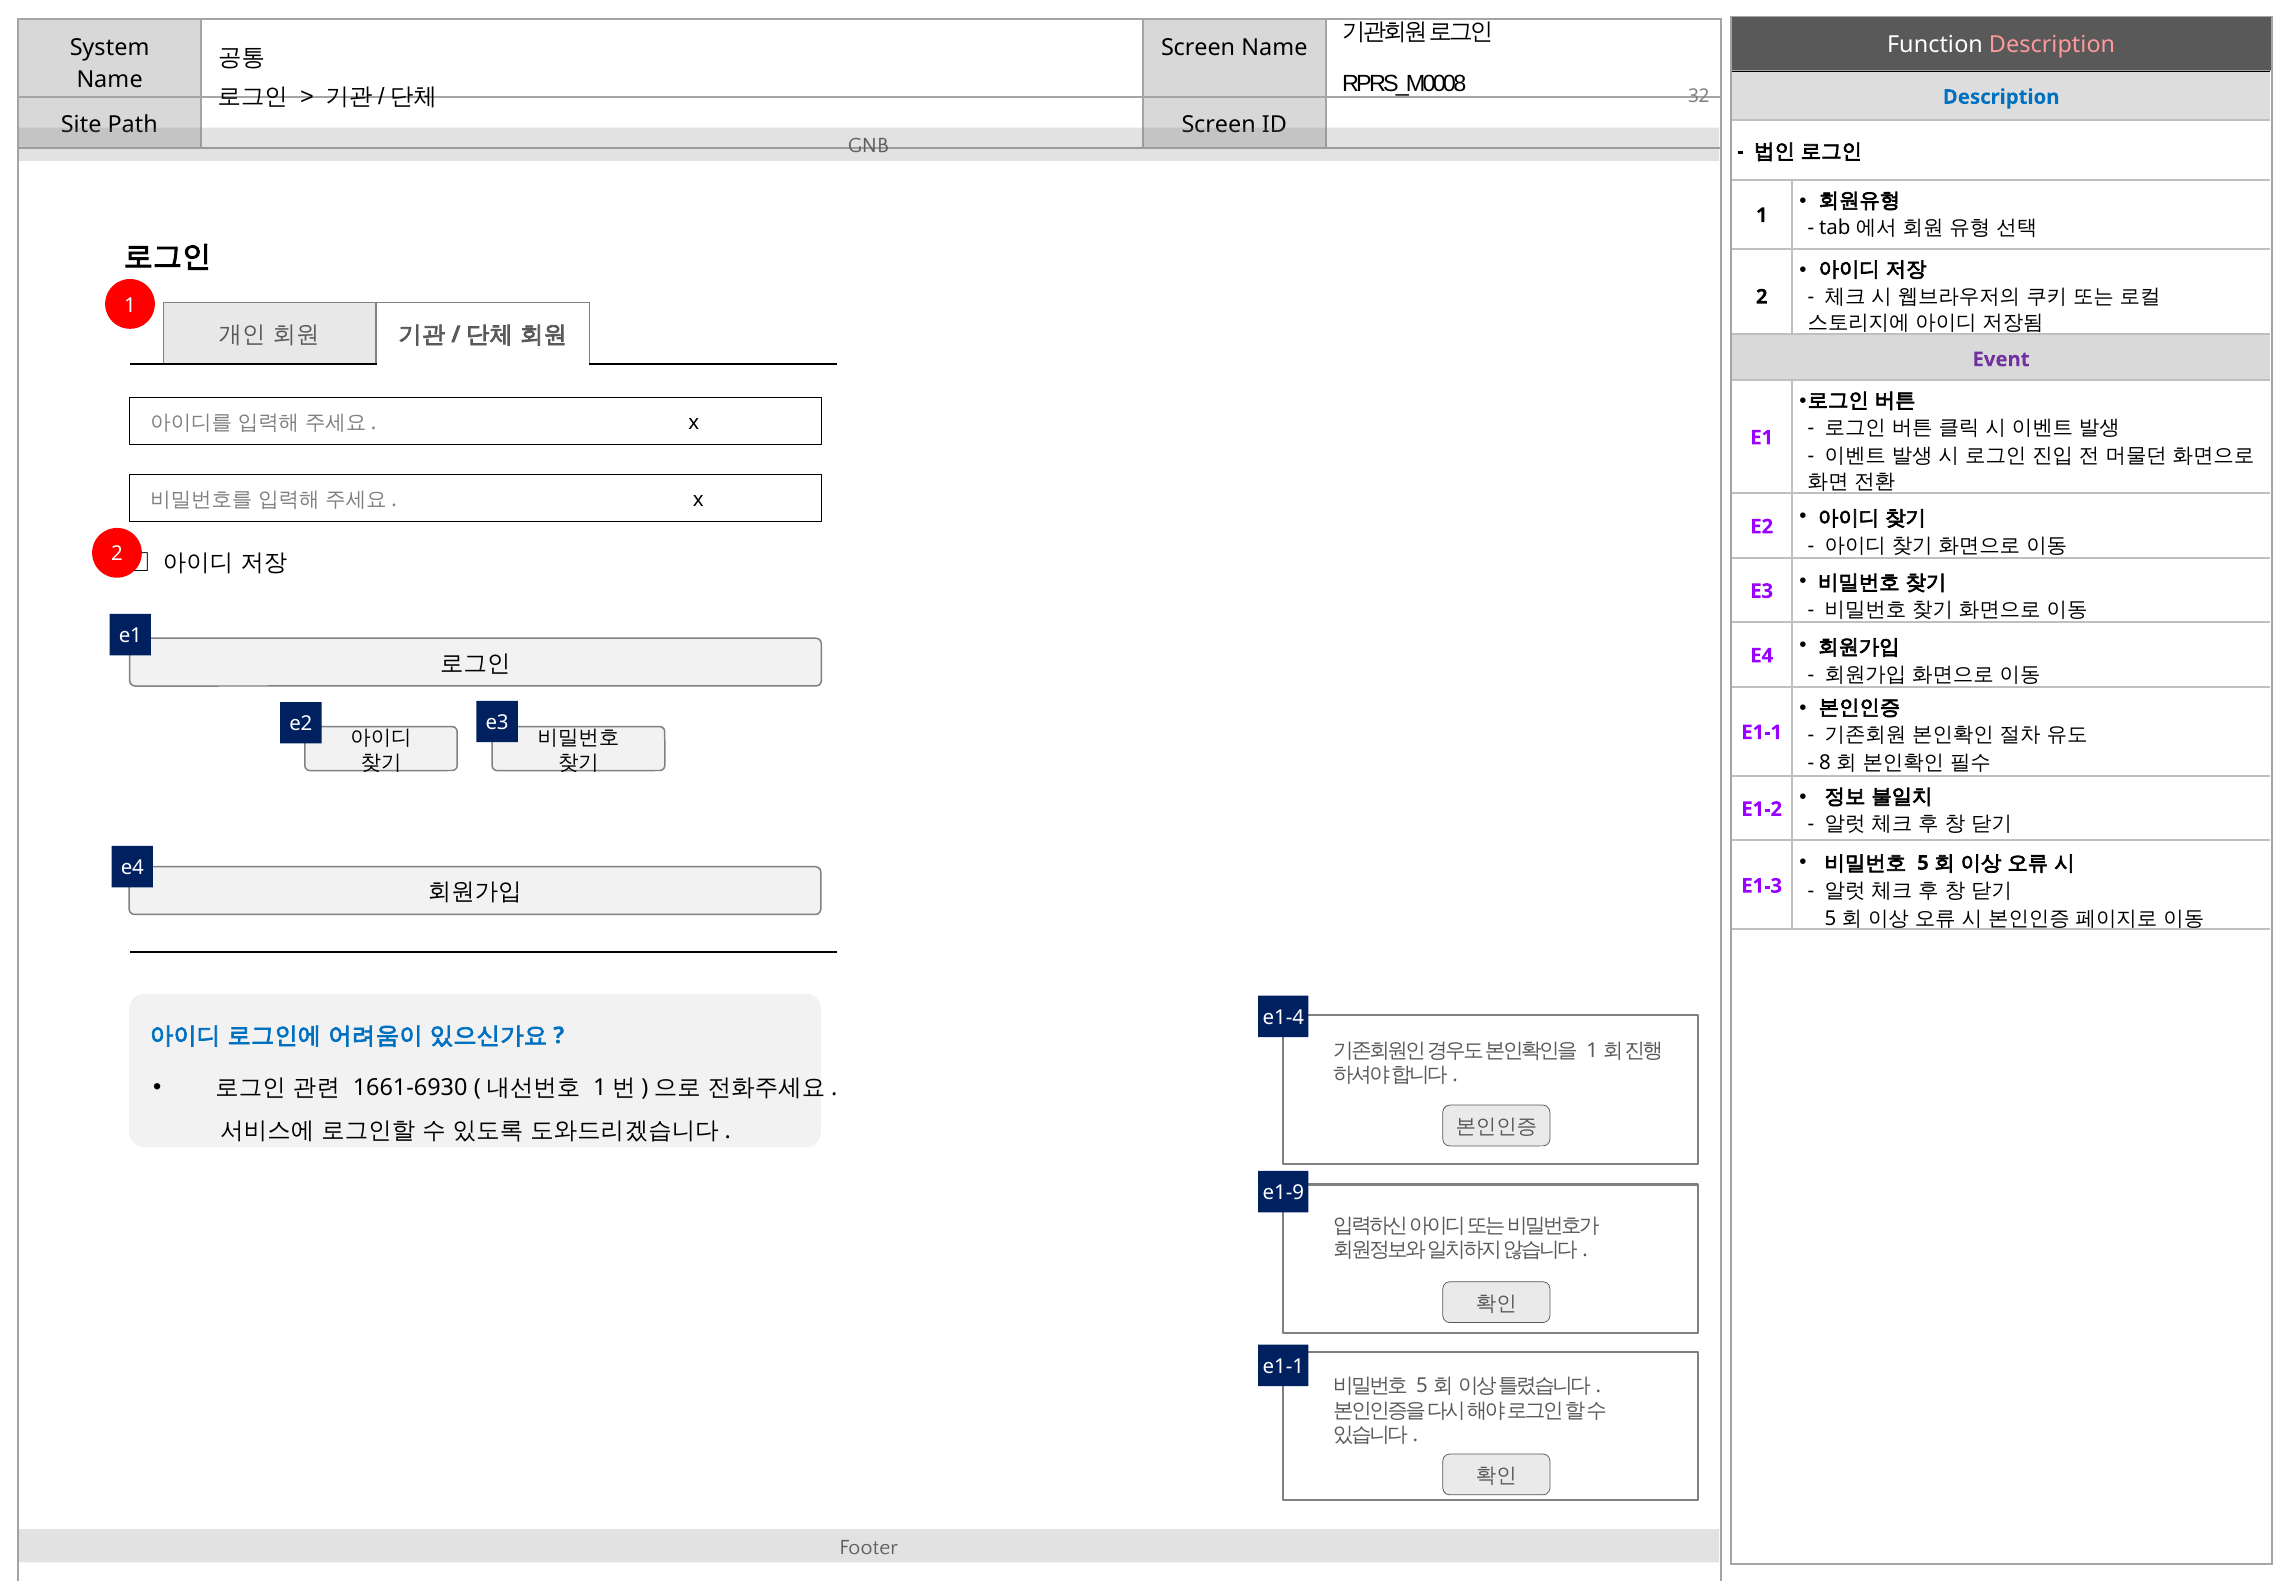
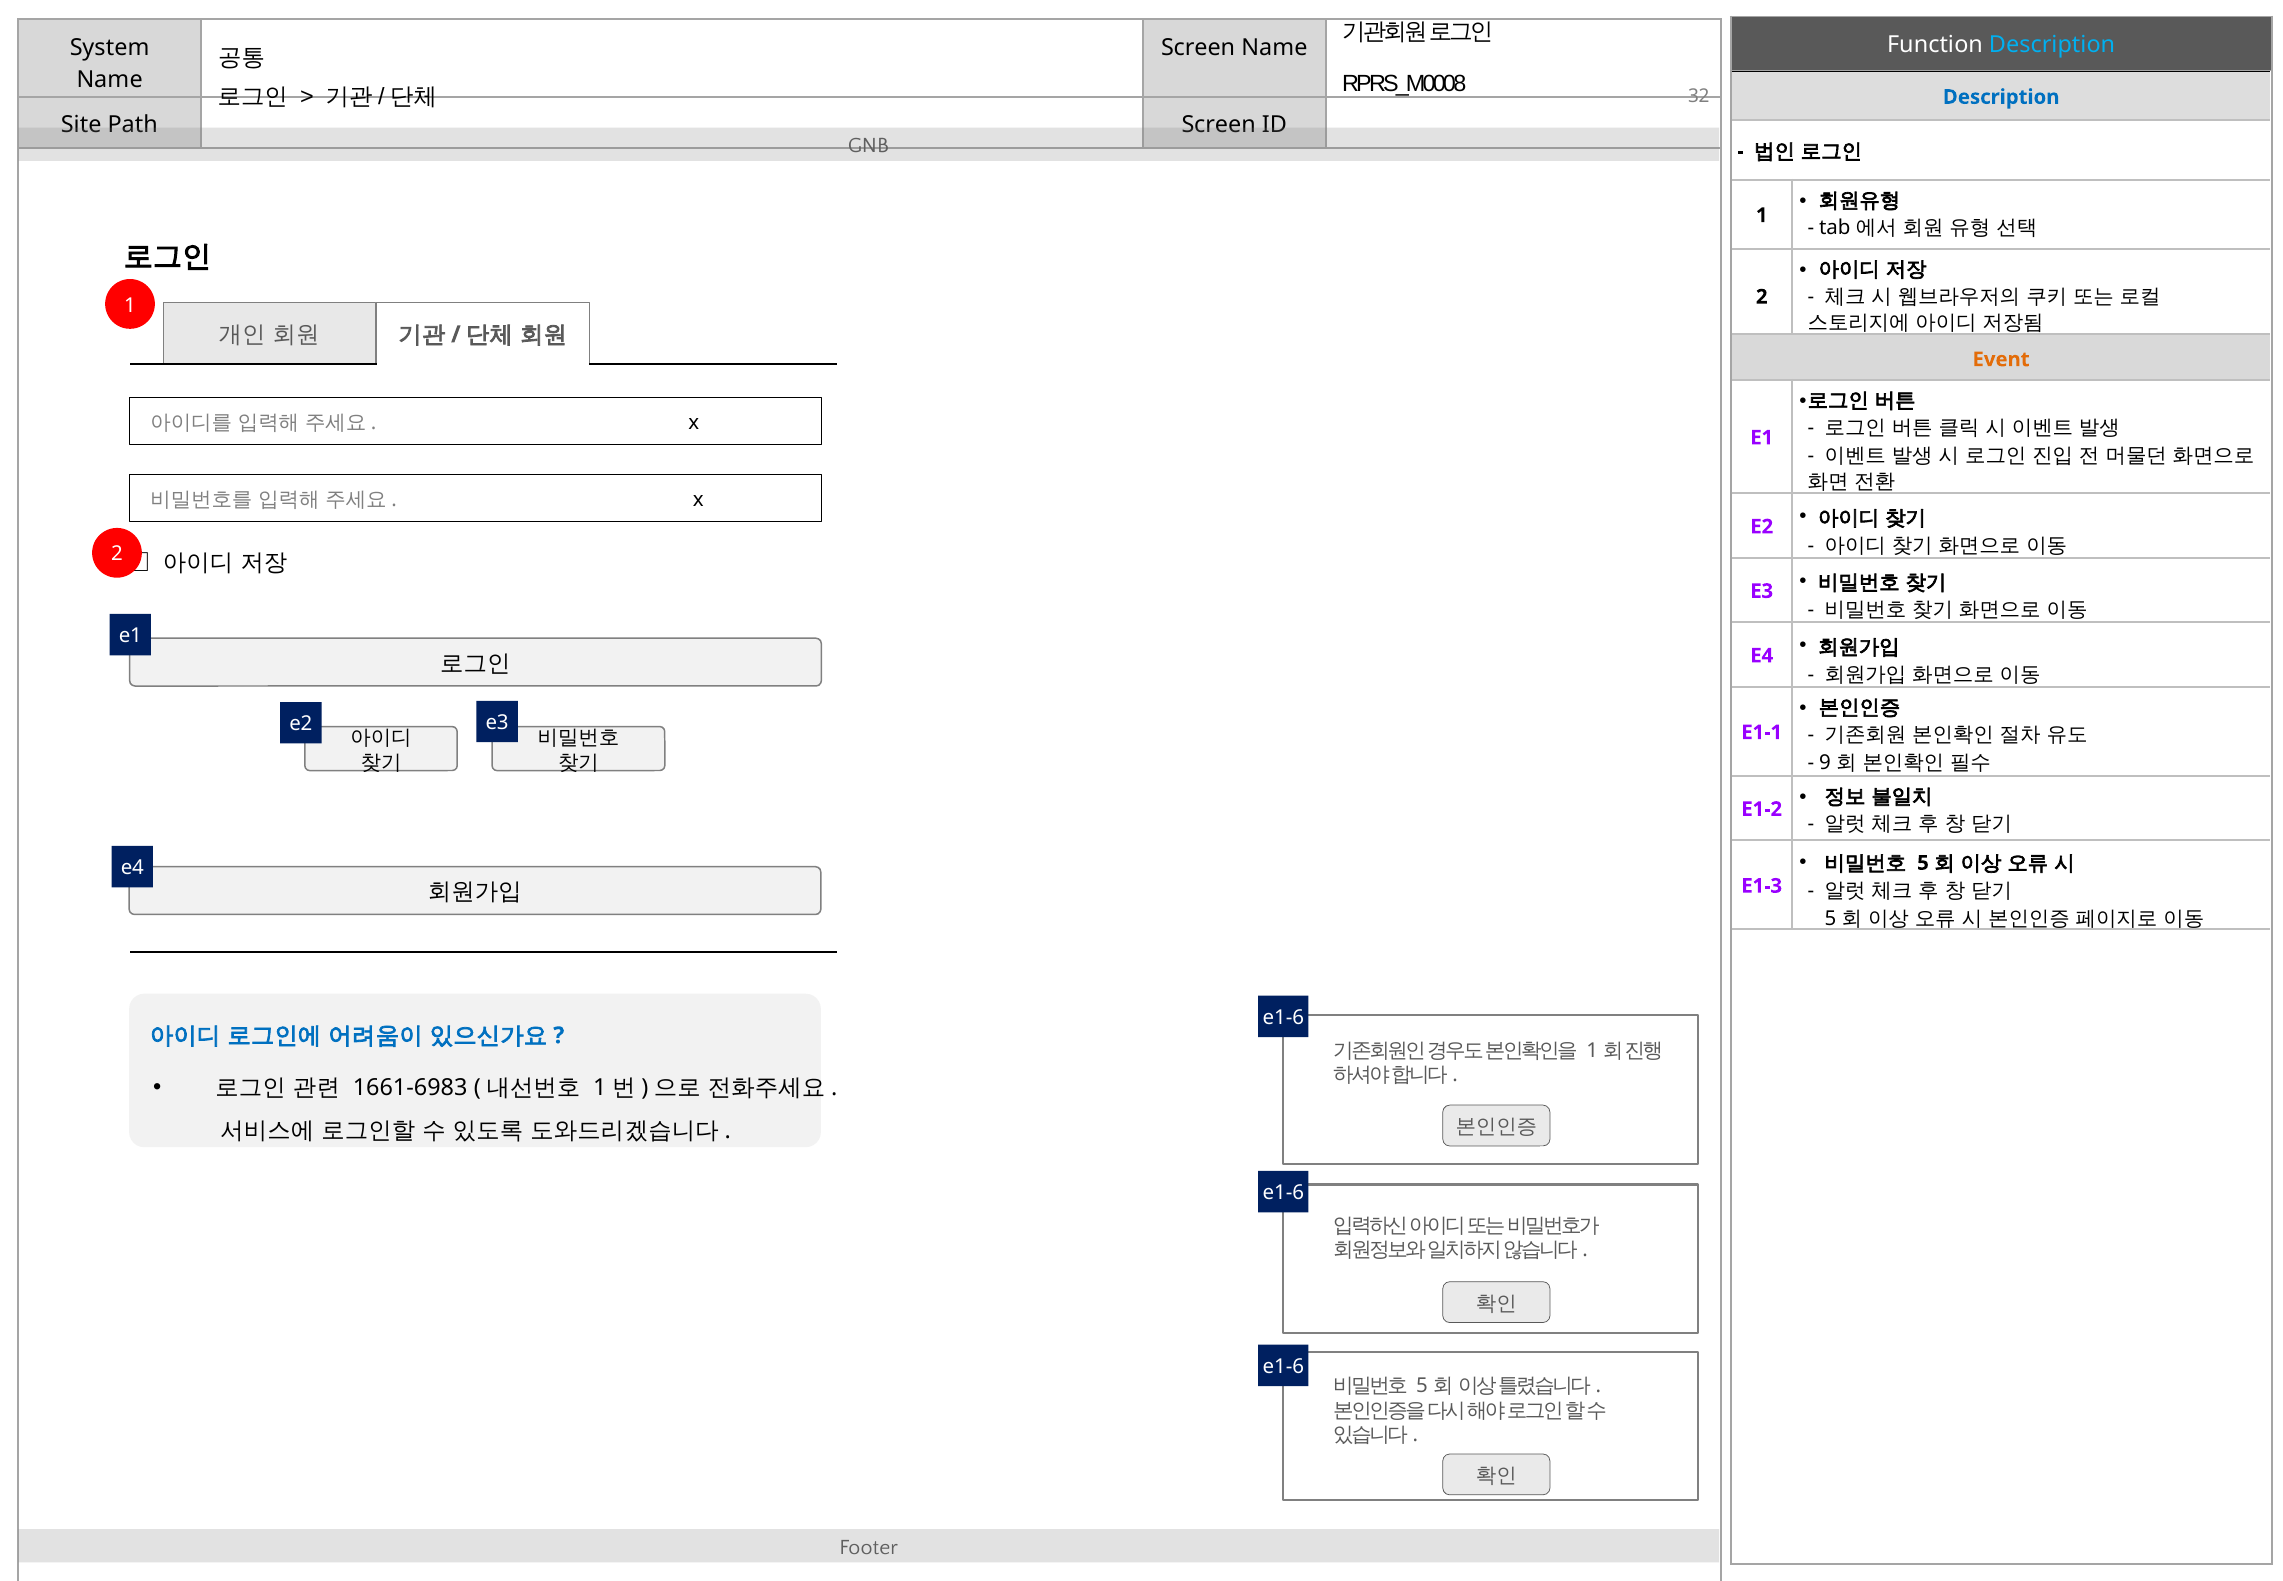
Description at (2052, 45) colour: pink -> light blue
Event colour: purple -> orange
8: 8 -> 9
e1-4 at (1283, 1018): e1-4 -> e1-6
1661-6930: 1661-6930 -> 1661-6983
e1-9 at (1283, 1193): e1-9 -> e1-6
e1-1 at (1283, 1366): e1-1 -> e1-6
